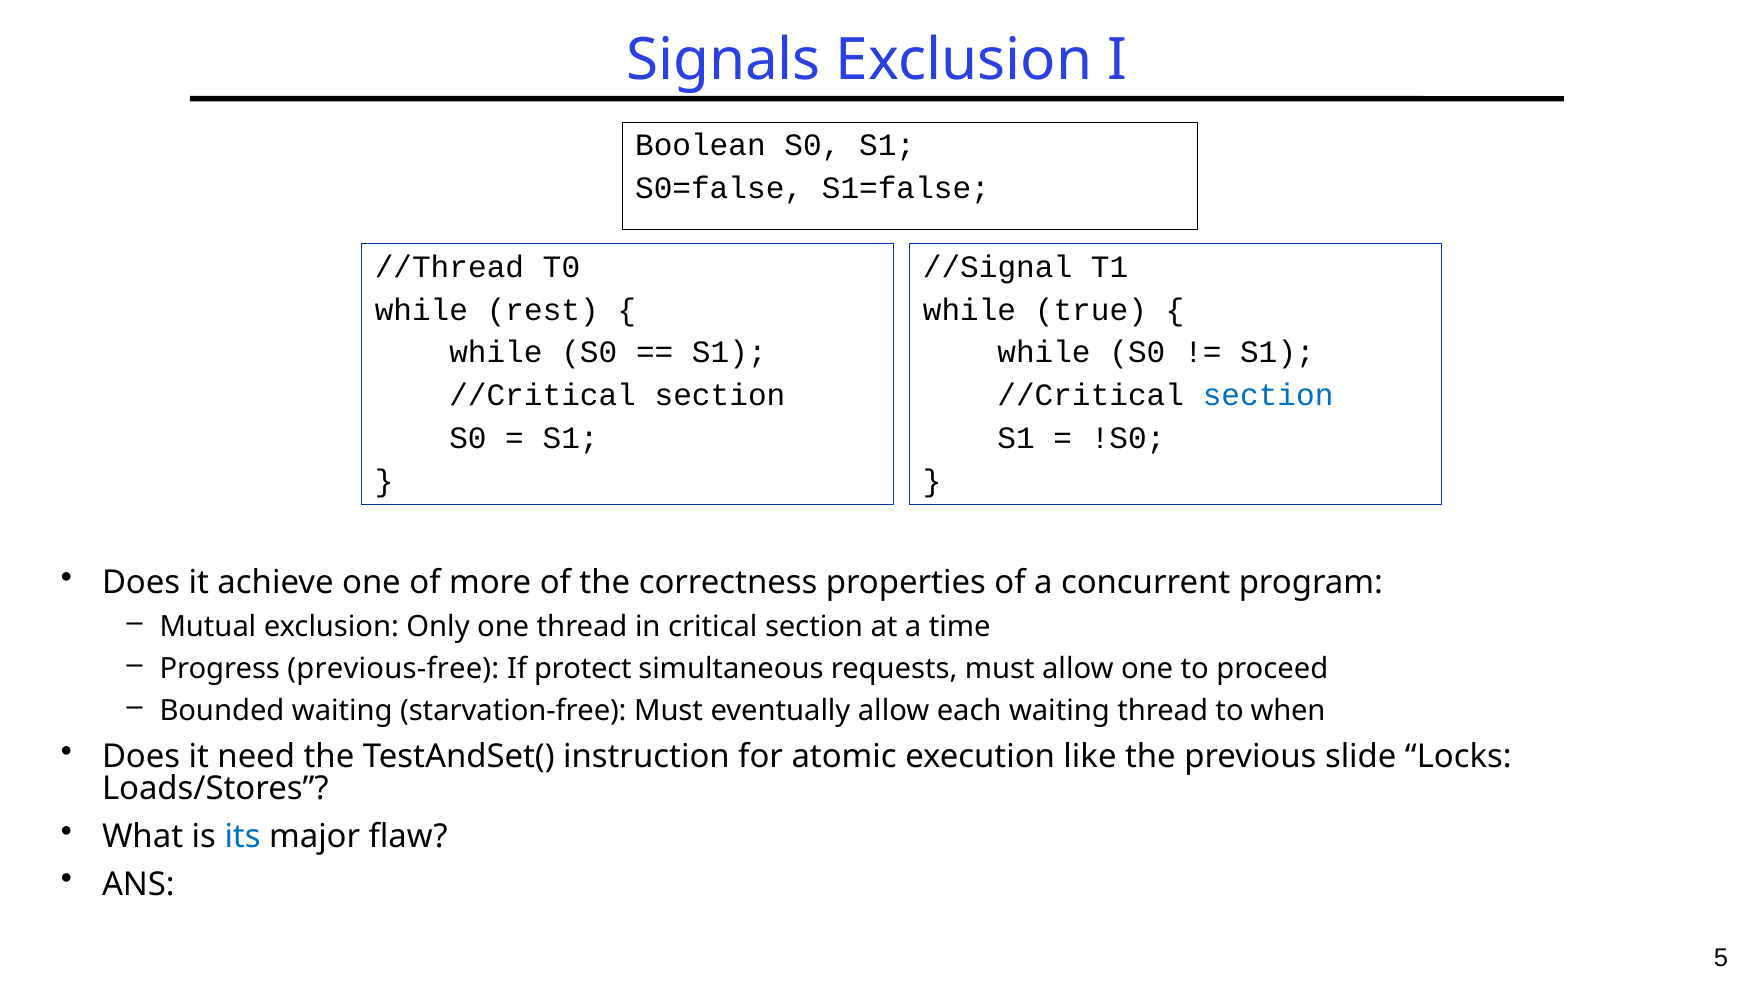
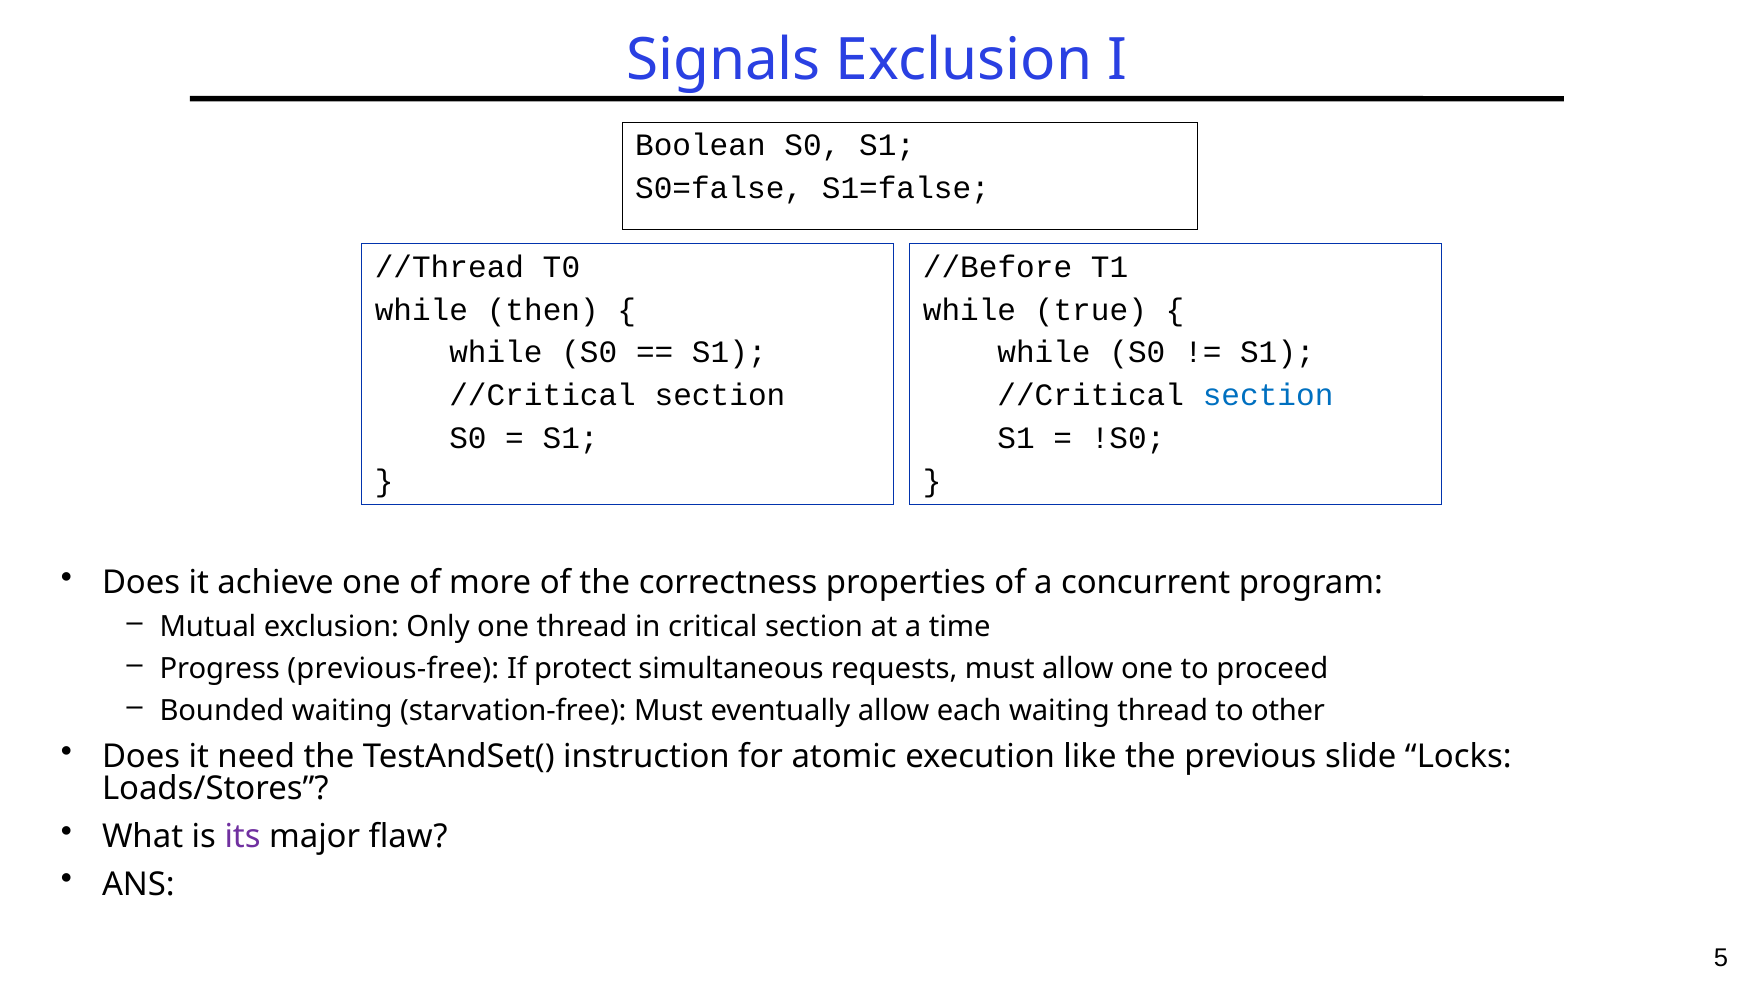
//Signal: //Signal -> //Before
rest: rest -> then
when: when -> other
its colour: blue -> purple
